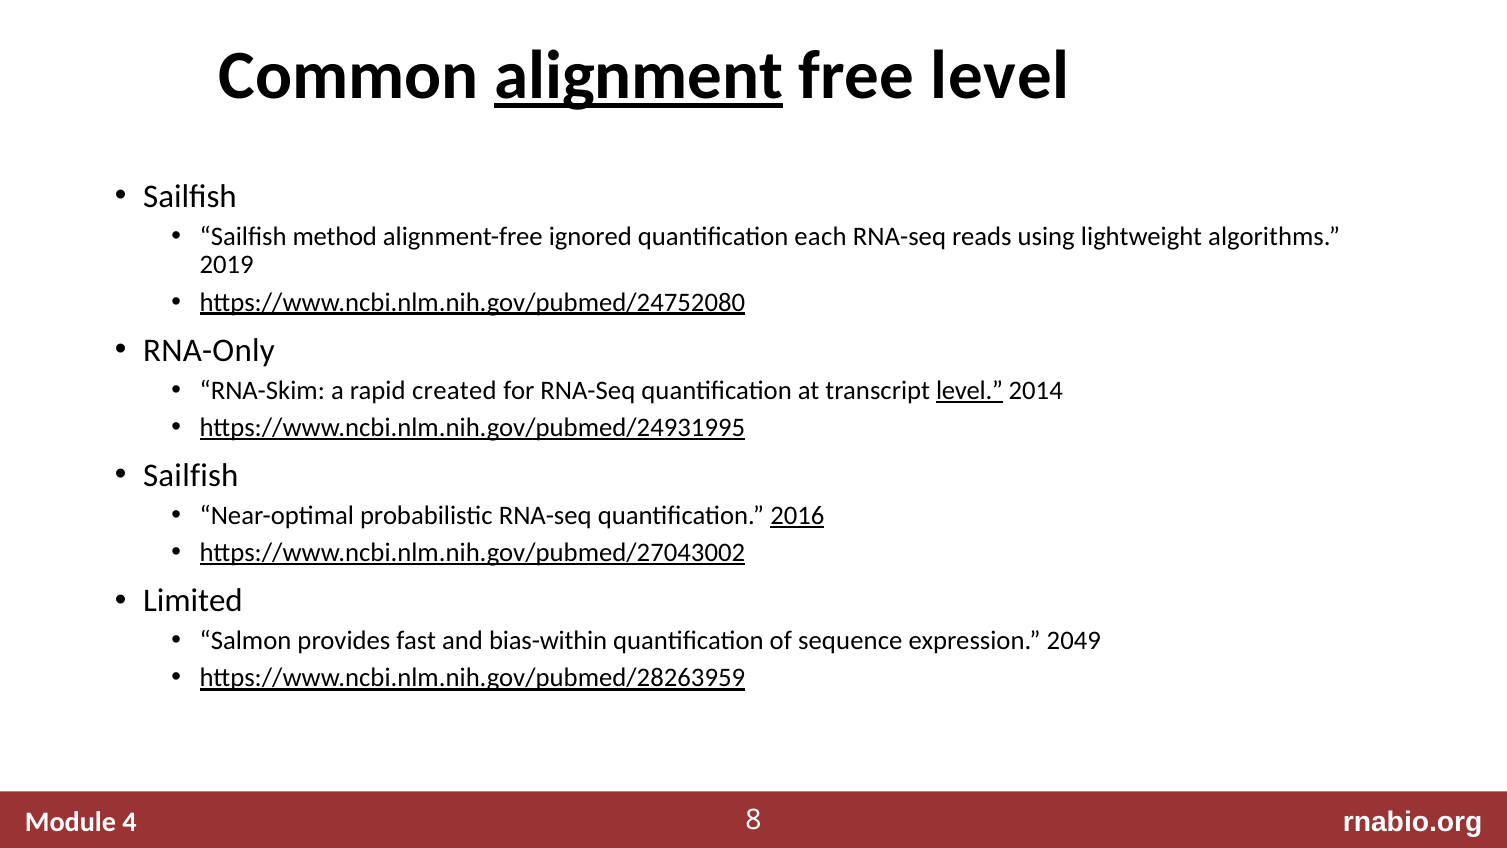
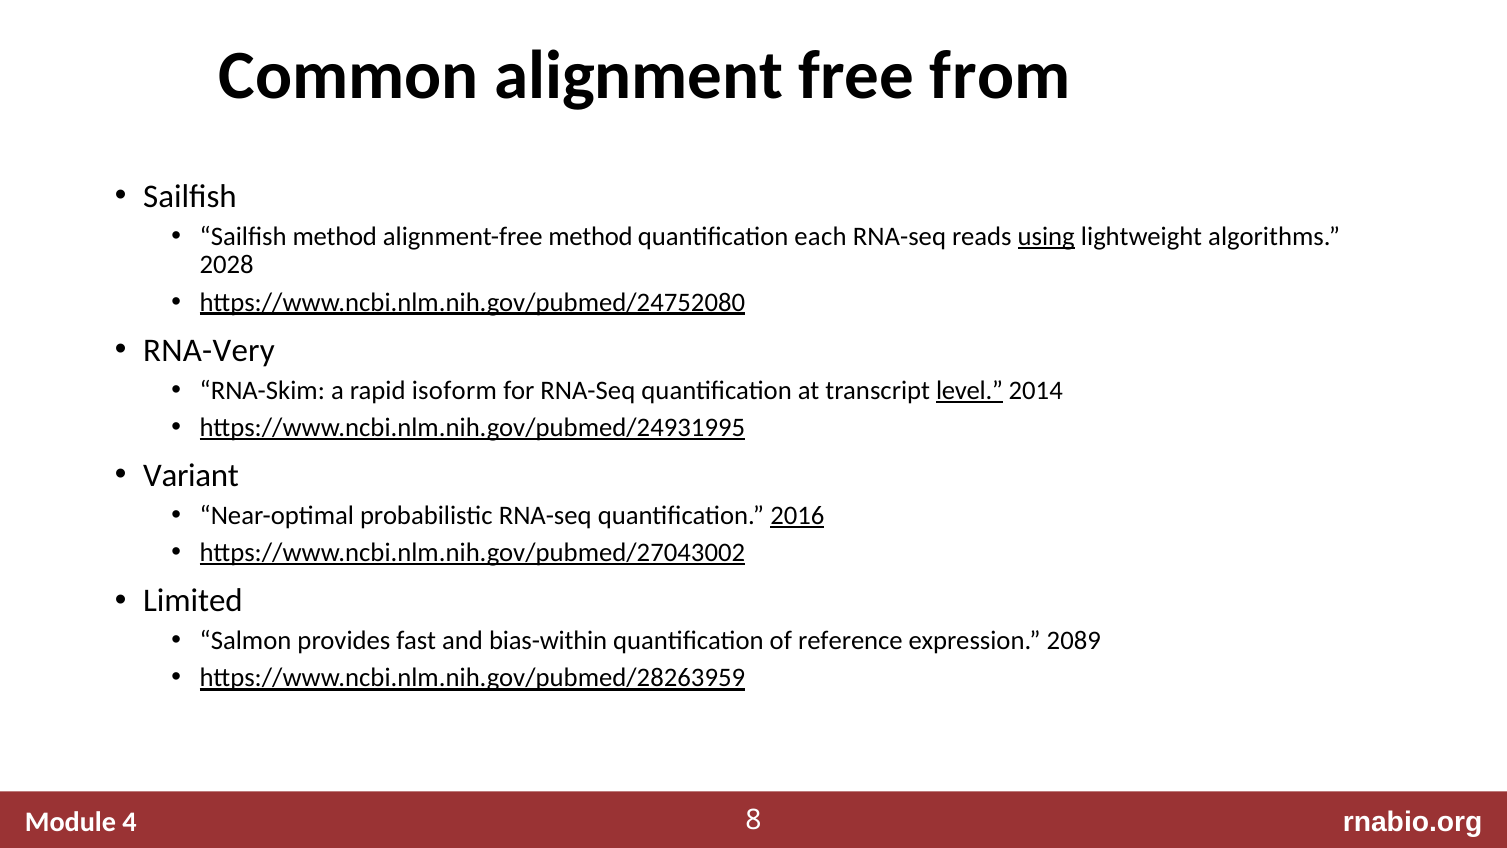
alignment underline: present -> none
free level: level -> from
alignment-free ignored: ignored -> method
using underline: none -> present
2019: 2019 -> 2028
RNA-Only: RNA-Only -> RNA-Very
created: created -> isoform
Sailfish at (191, 475): Sailfish -> Variant
sequence: sequence -> reference
2049: 2049 -> 2089
